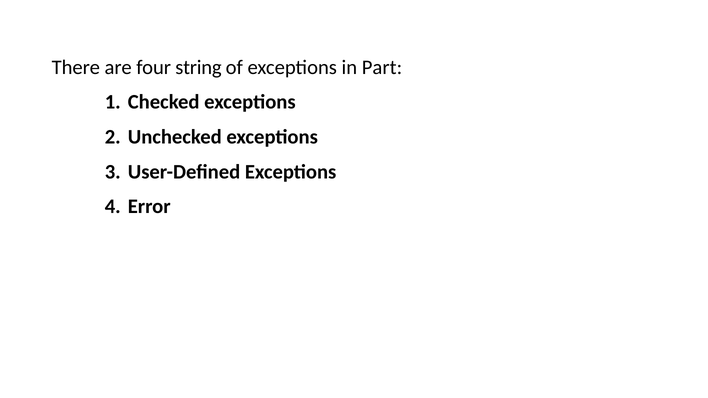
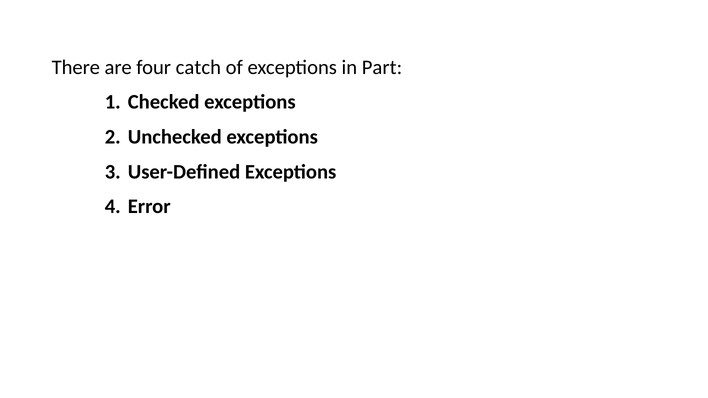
string: string -> catch
